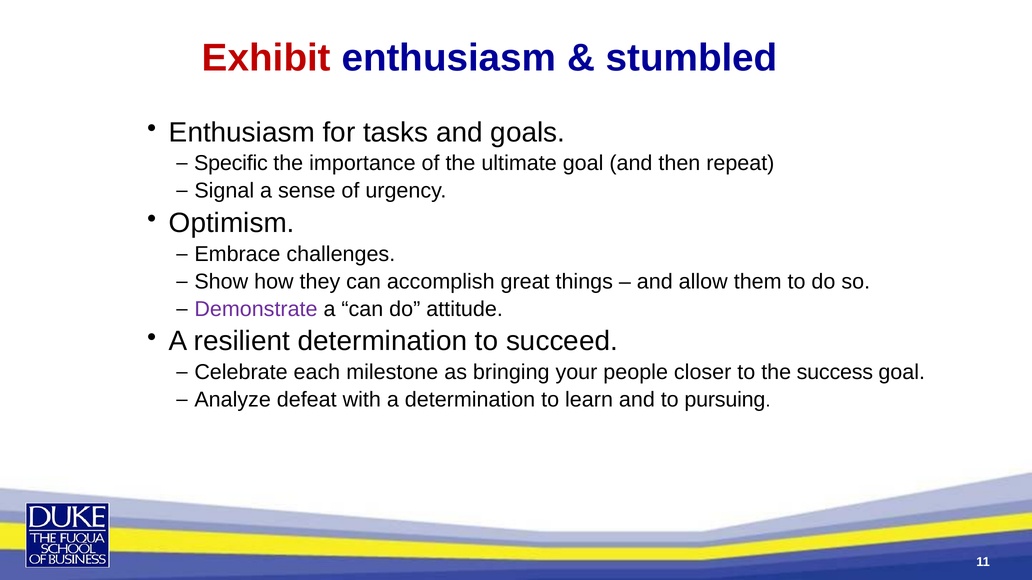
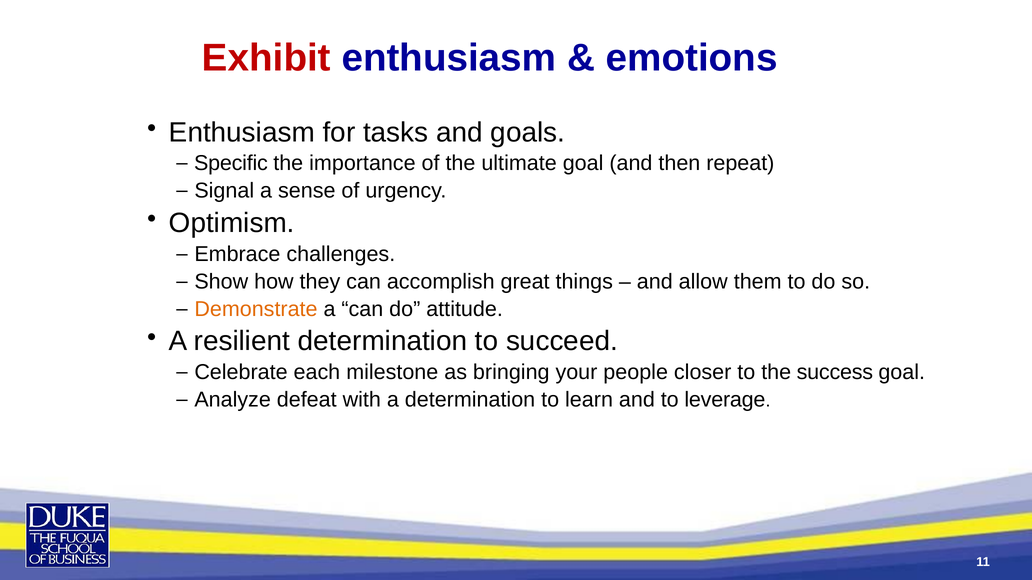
stumbled: stumbled -> emotions
Demonstrate colour: purple -> orange
pursuing: pursuing -> leverage
